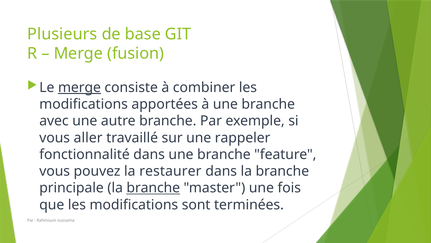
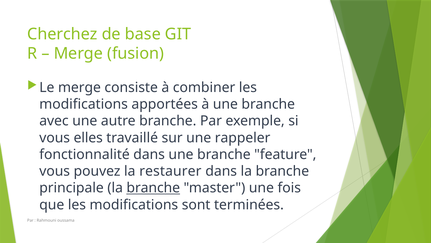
Plusieurs: Plusieurs -> Cherchez
merge at (79, 87) underline: present -> none
aller: aller -> elles
